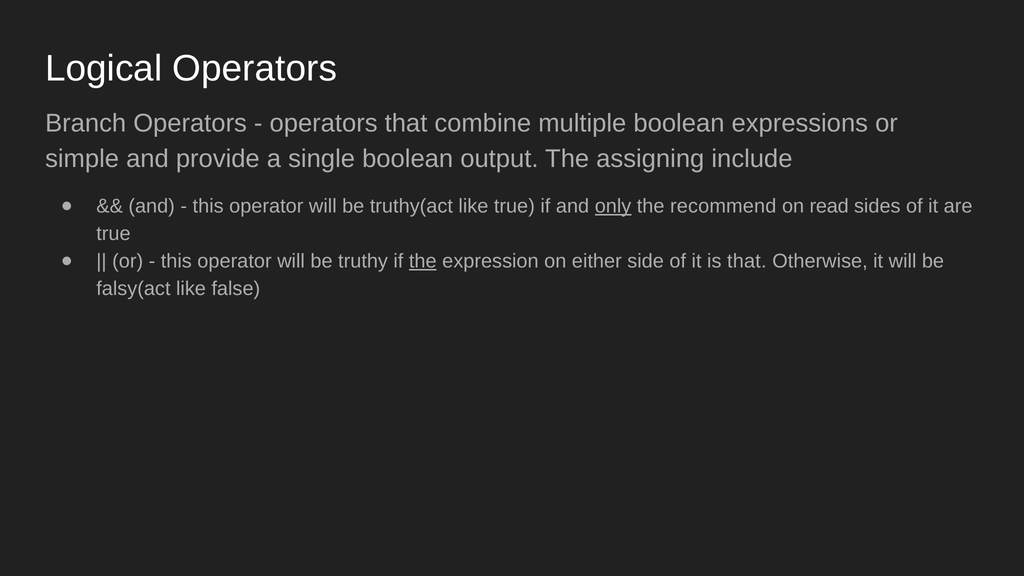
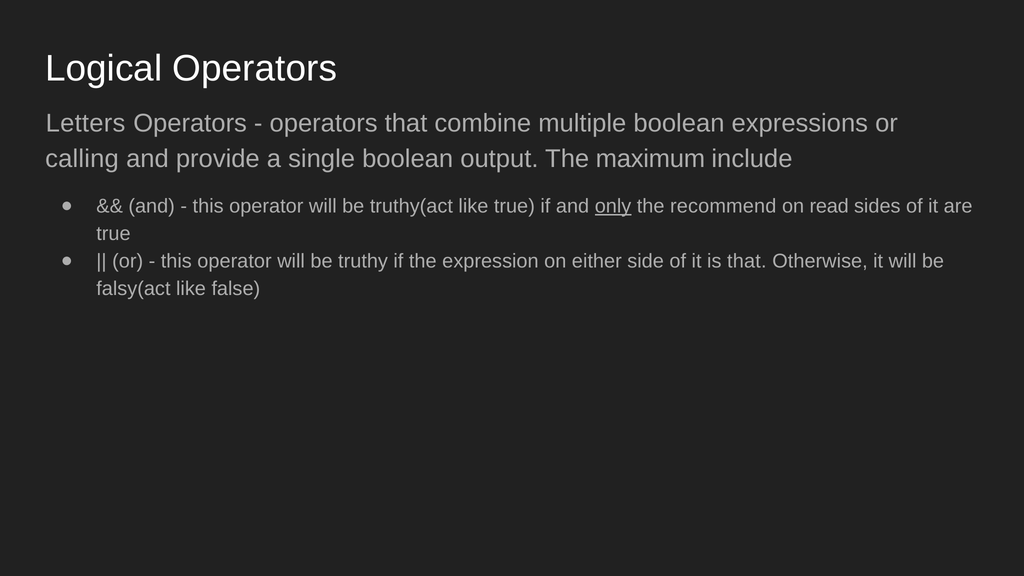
Branch: Branch -> Letters
simple: simple -> calling
assigning: assigning -> maximum
the at (423, 261) underline: present -> none
